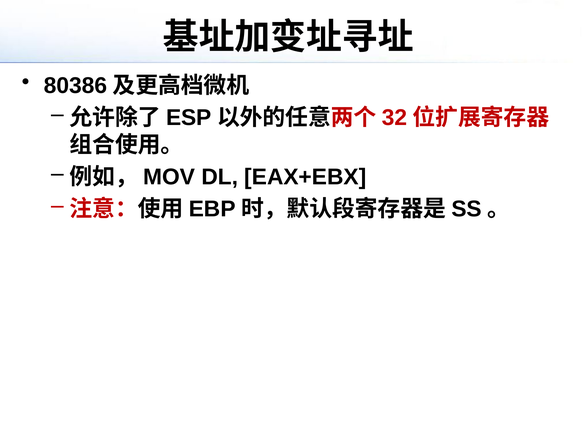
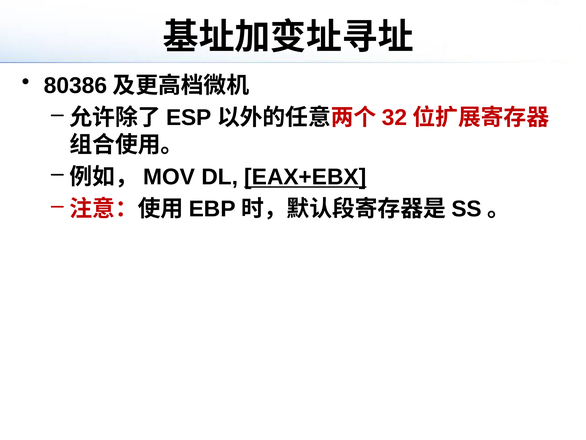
EAX+EBX underline: none -> present
